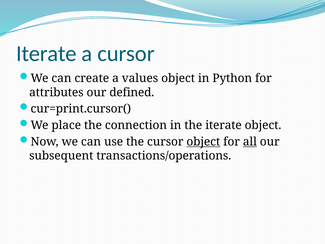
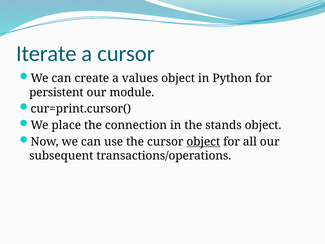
attributes: attributes -> persistent
defined: defined -> module
the iterate: iterate -> stands
all underline: present -> none
